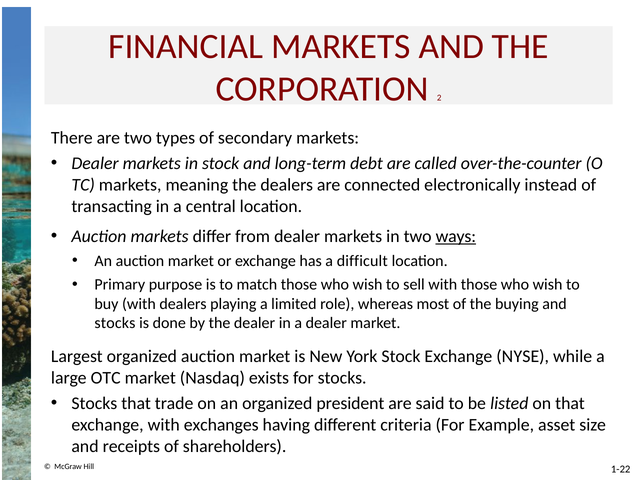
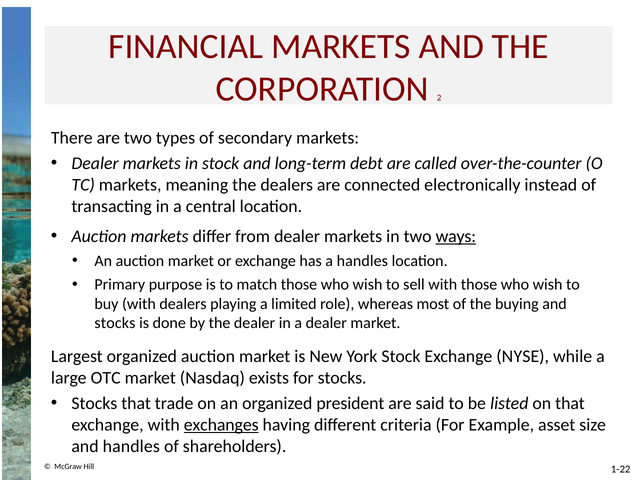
a difficult: difficult -> handles
exchanges underline: none -> present
and receipts: receipts -> handles
